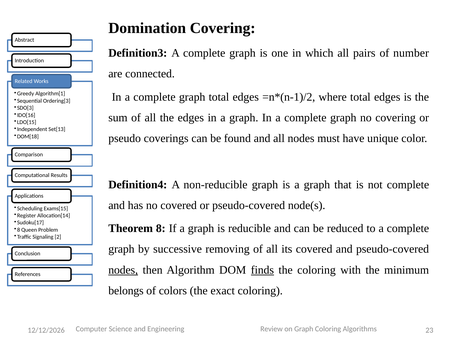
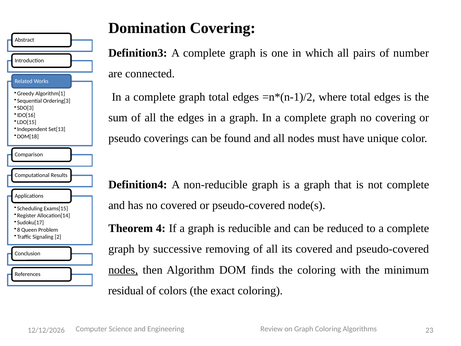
8: 8 -> 4
finds underline: present -> none
belongs: belongs -> residual
